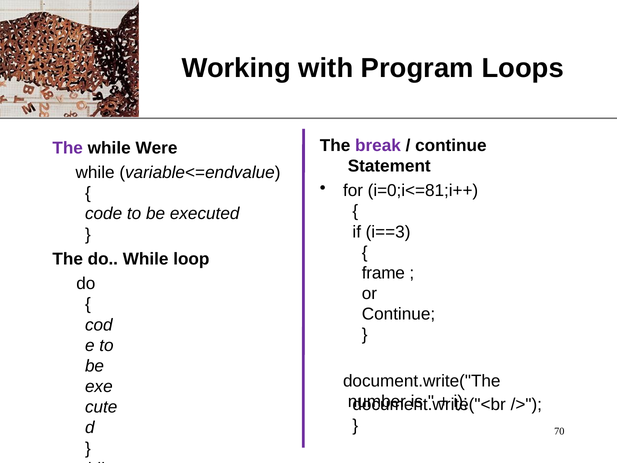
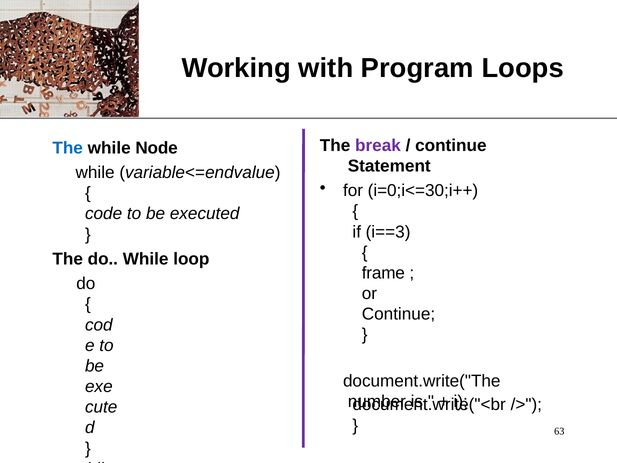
The at (68, 148) colour: purple -> blue
Were: Were -> Node
i=0;i<=81;i++: i=0;i<=81;i++ -> i=0;i<=30;i++
70: 70 -> 63
